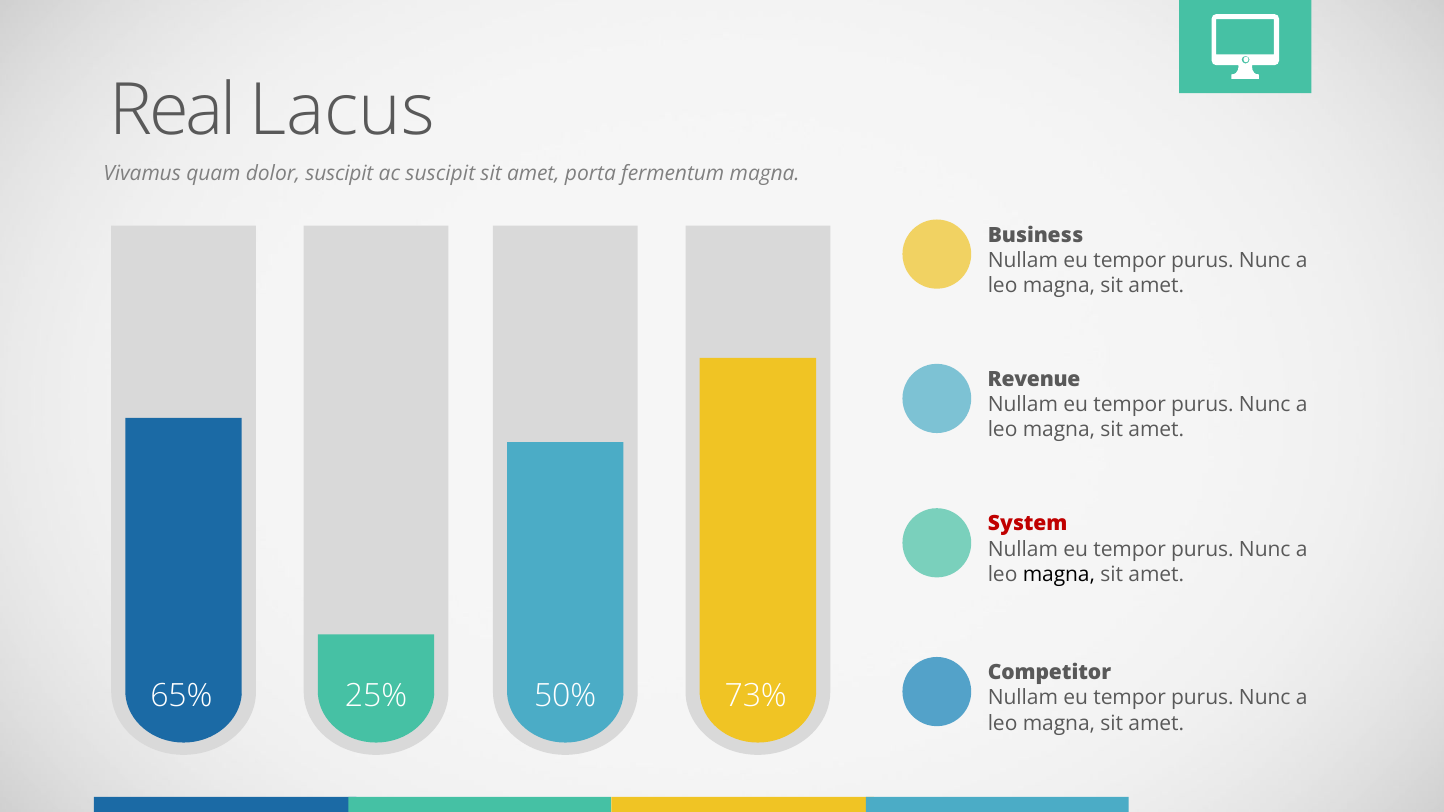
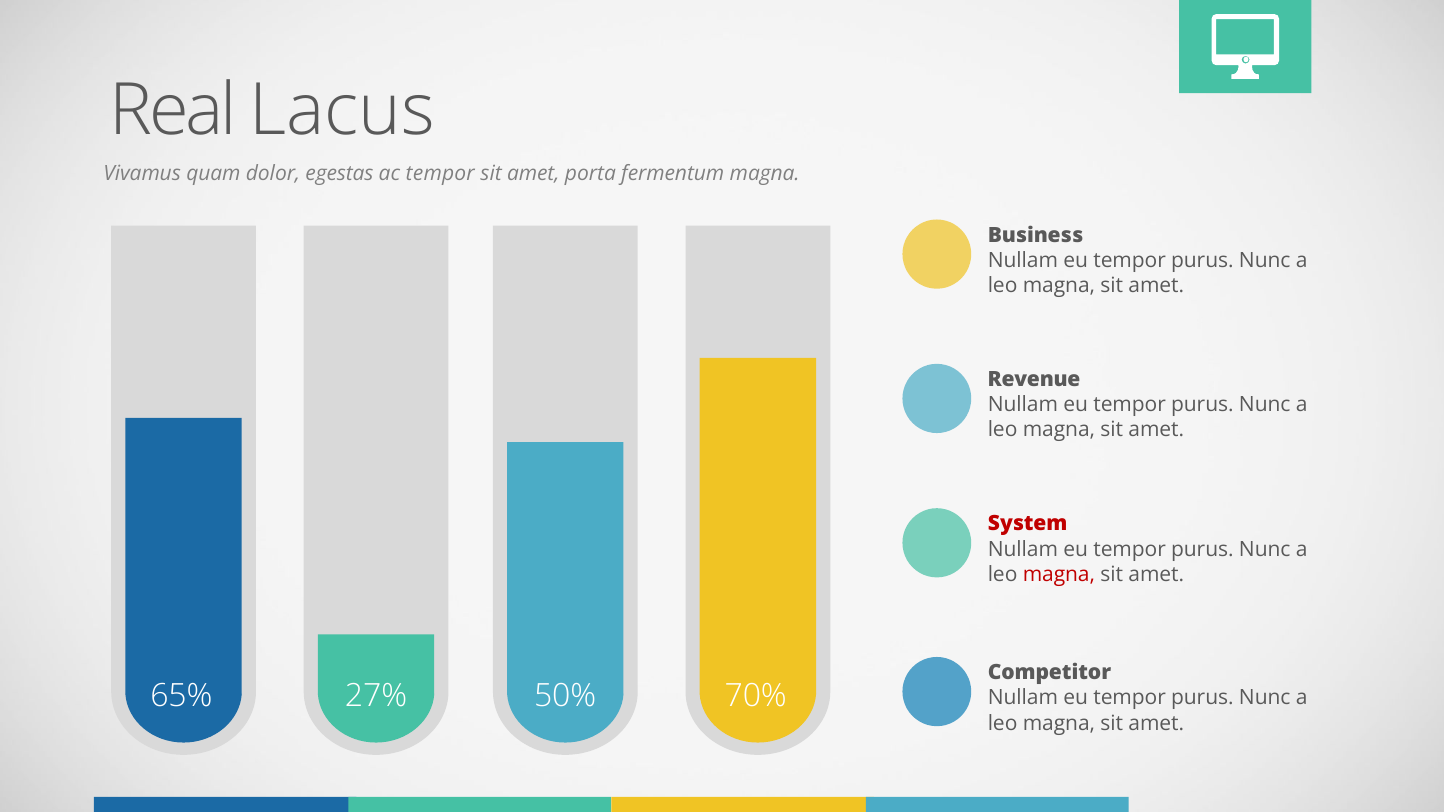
dolor suscipit: suscipit -> egestas
ac suscipit: suscipit -> tempor
magna at (1059, 575) colour: black -> red
25%: 25% -> 27%
73%: 73% -> 70%
